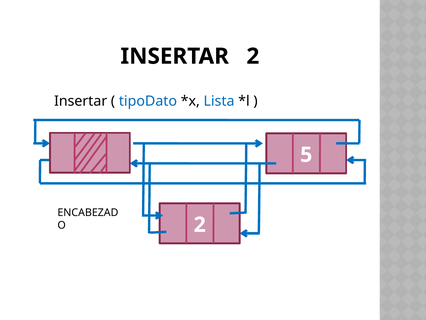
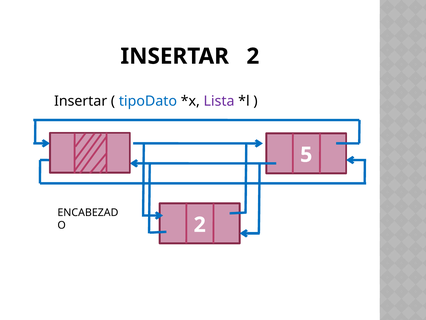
Lista colour: blue -> purple
